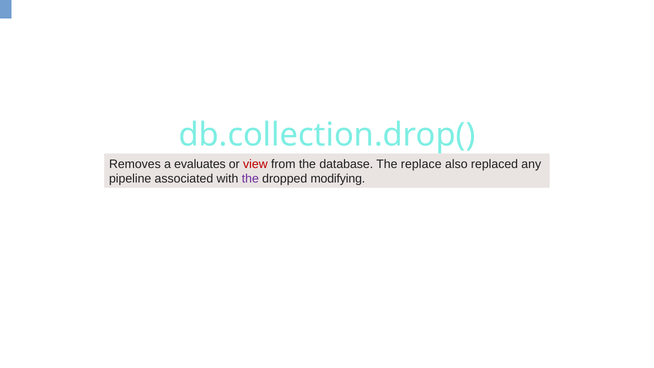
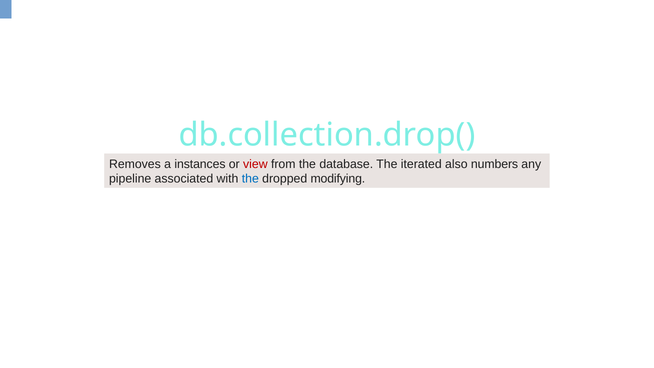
evaluates: evaluates -> instances
replace: replace -> iterated
replaced: replaced -> numbers
the at (250, 179) colour: purple -> blue
